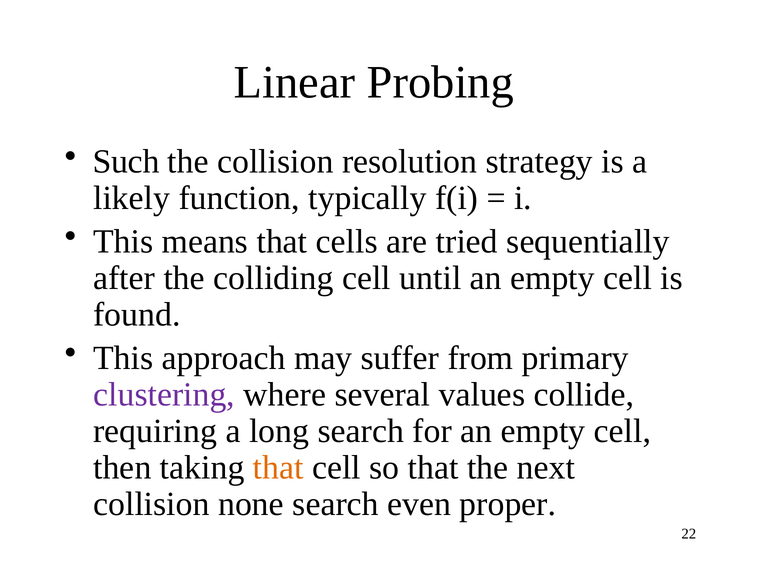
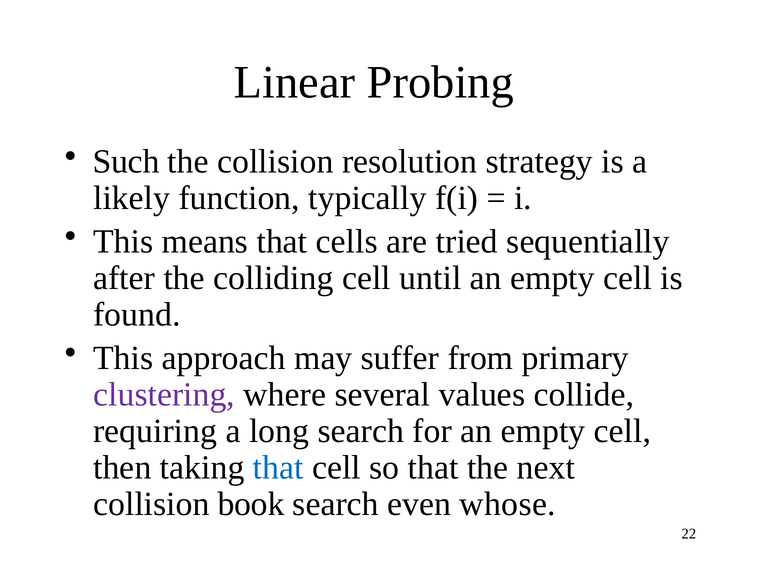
that at (278, 467) colour: orange -> blue
none: none -> book
proper: proper -> whose
